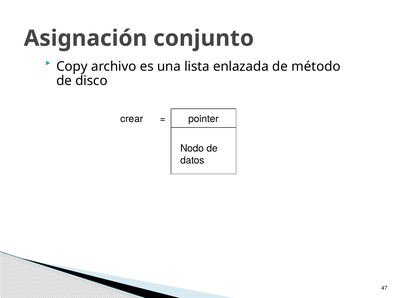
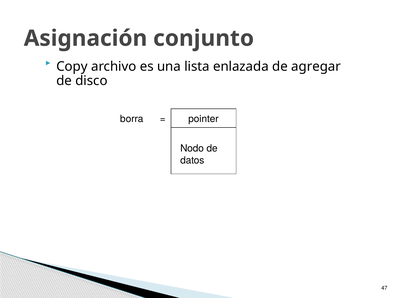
método: método -> agregar
crear: crear -> borra
